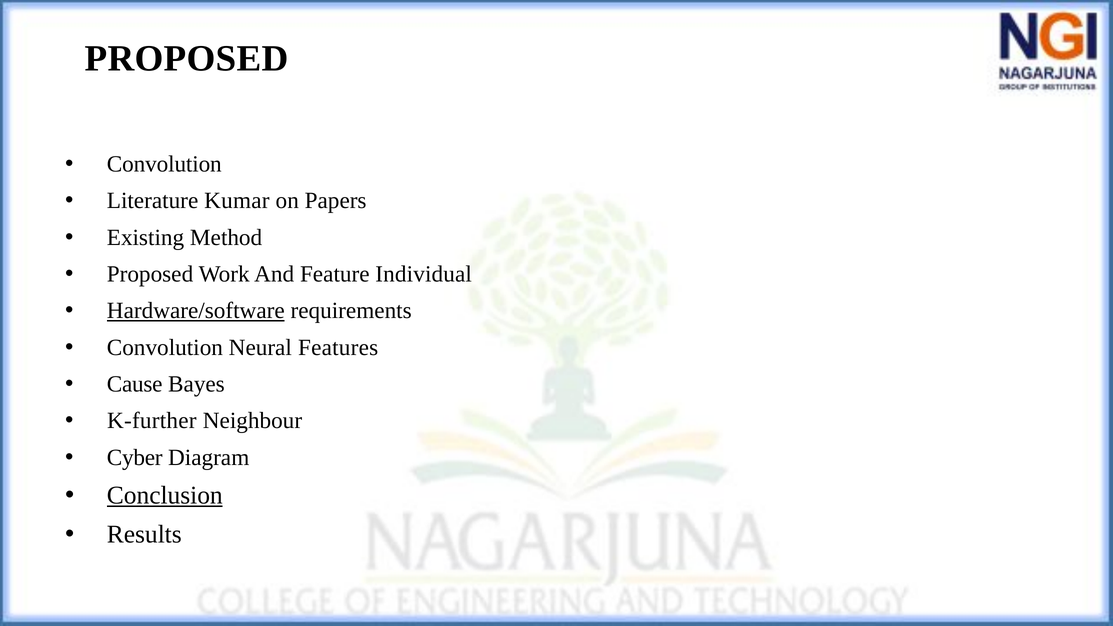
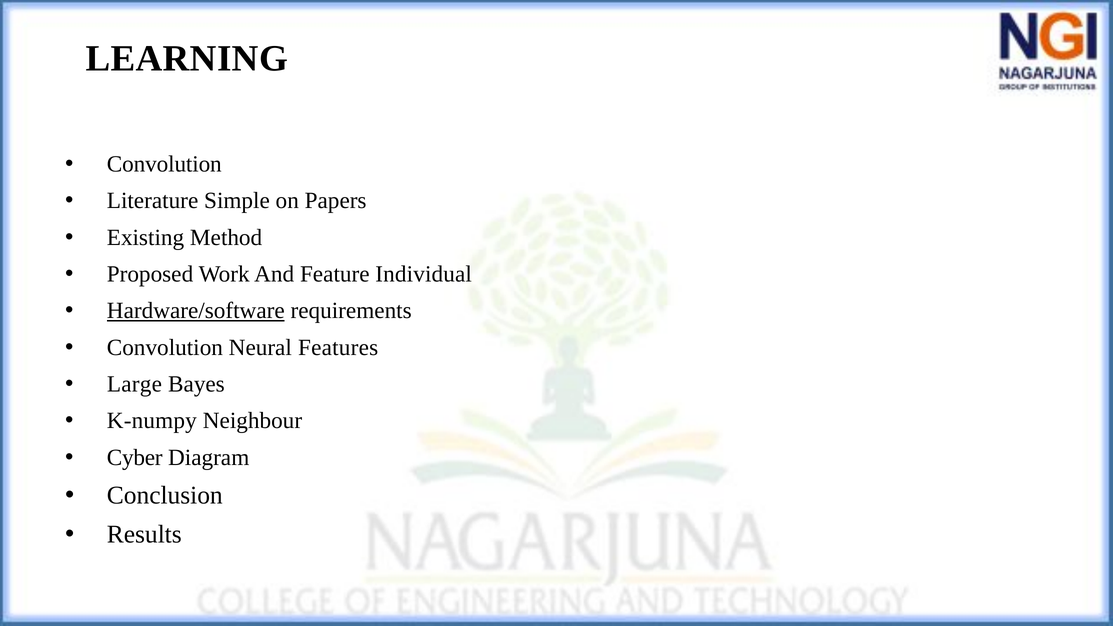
PROPOSED at (187, 58): PROPOSED -> LEARNING
Kumar: Kumar -> Simple
Cause: Cause -> Large
K-further: K-further -> K-numpy
Conclusion underline: present -> none
